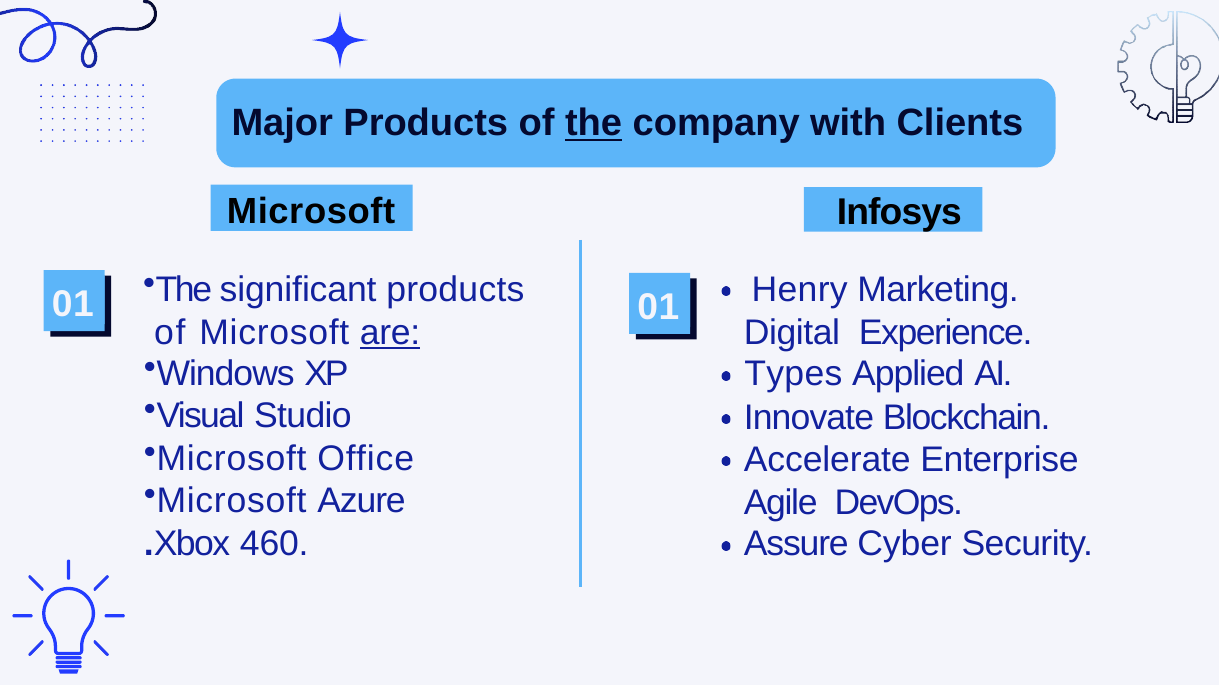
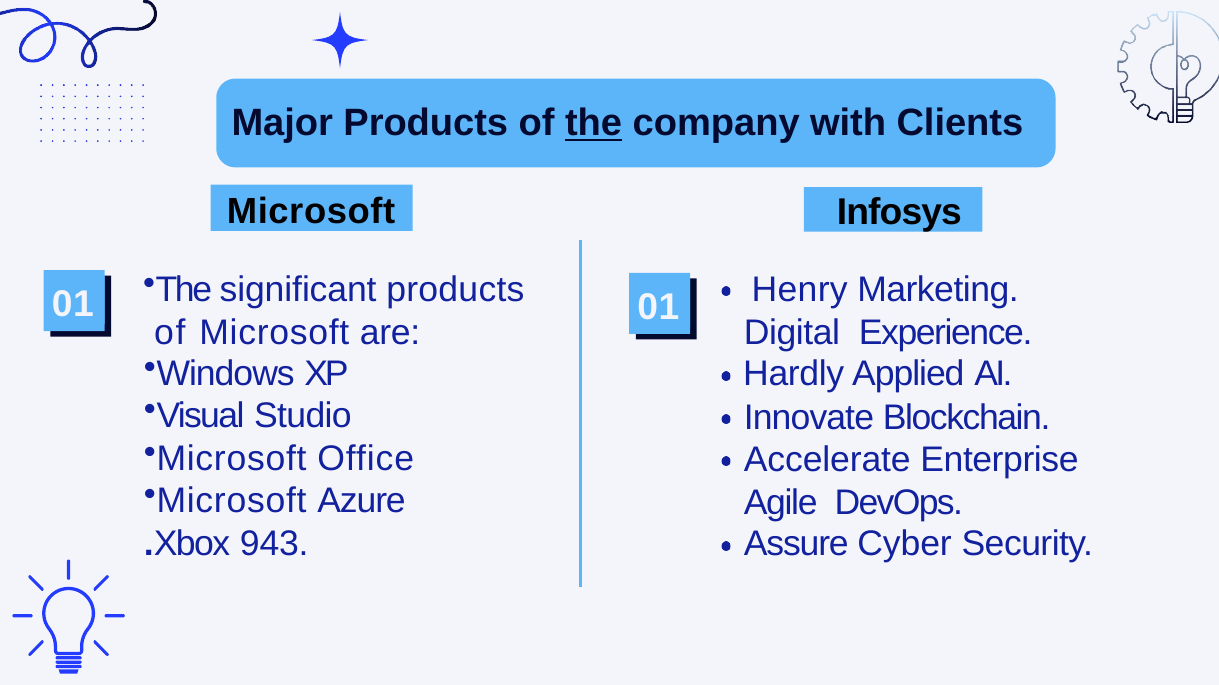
are underline: present -> none
Types: Types -> Hardly
460: 460 -> 943
